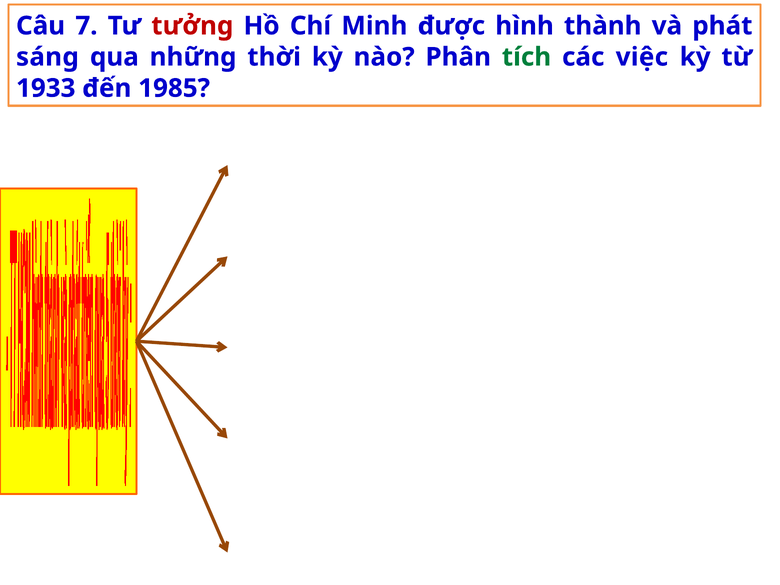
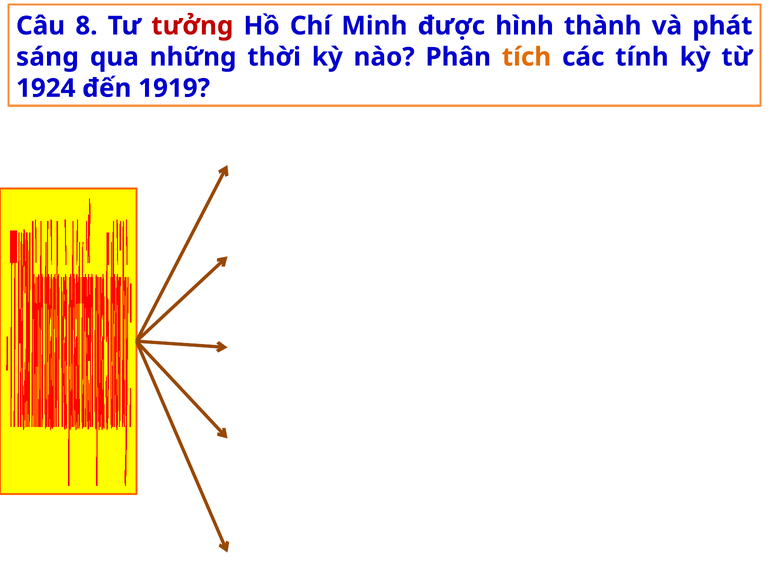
7: 7 -> 8
tích colour: green -> orange
việc: việc -> tính
1933: 1933 -> 1924
1985: 1985 -> 1919
